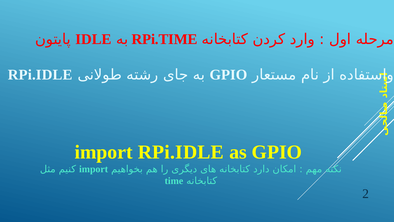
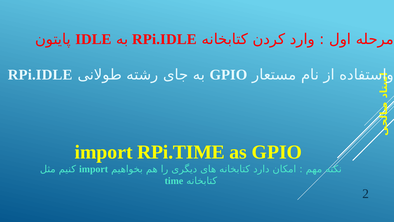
RPi.TIME at (165, 39): RPi.TIME -> RPi.IDLE
import RPi.IDLE: RPi.IDLE -> RPi.TIME
